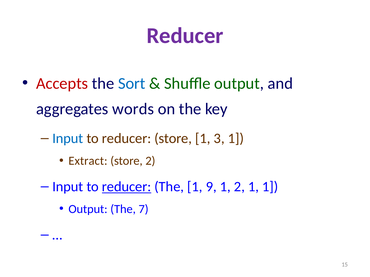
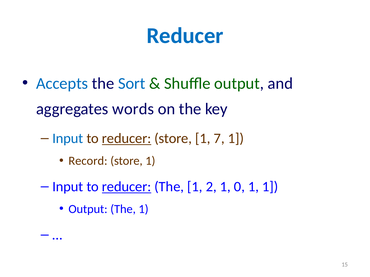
Reducer at (185, 36) colour: purple -> blue
Accepts colour: red -> blue
reducer at (127, 139) underline: none -> present
3: 3 -> 7
Extract: Extract -> Record
2 at (150, 161): 2 -> 1
9: 9 -> 2
1 2: 2 -> 0
Output The 7: 7 -> 1
